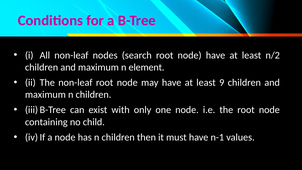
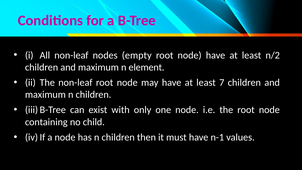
search: search -> empty
9: 9 -> 7
